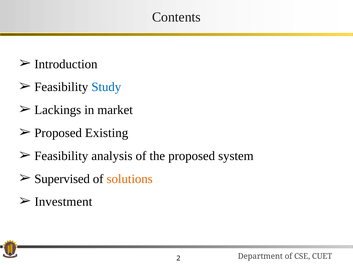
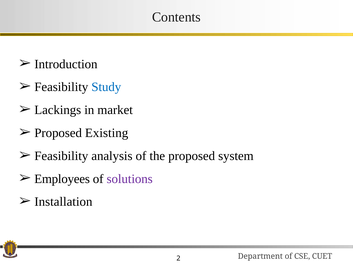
Supervised: Supervised -> Employees
solutions colour: orange -> purple
Investment: Investment -> Installation
